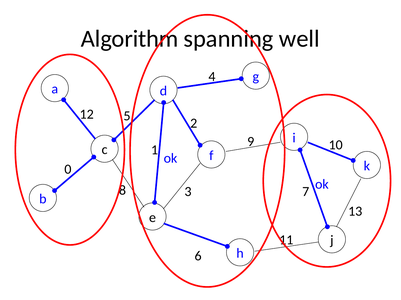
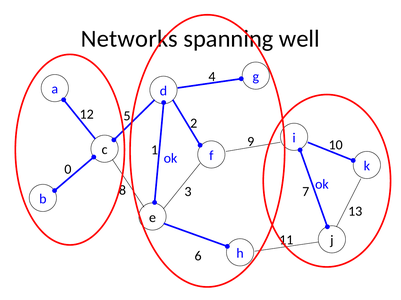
Algorithm: Algorithm -> Networks
